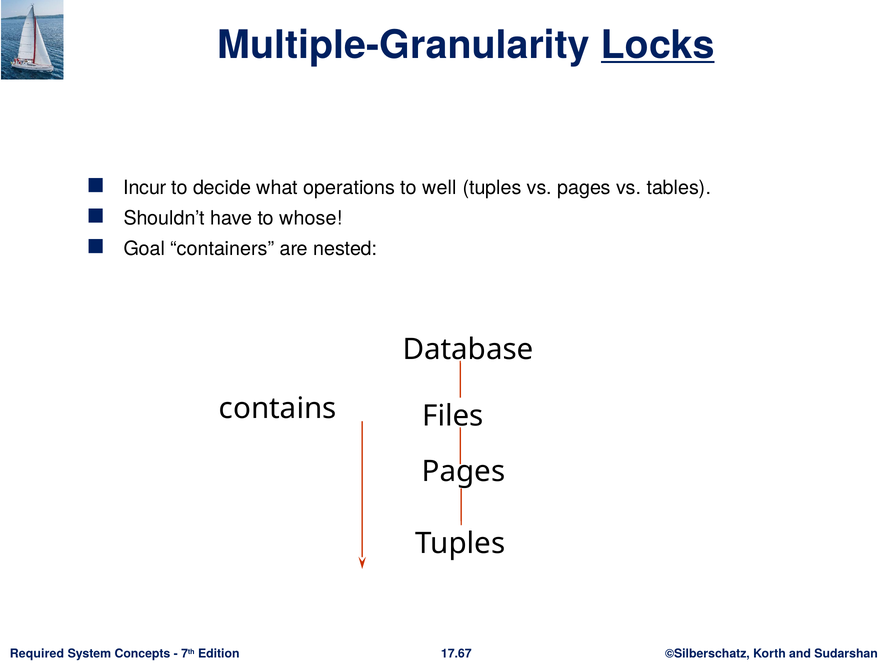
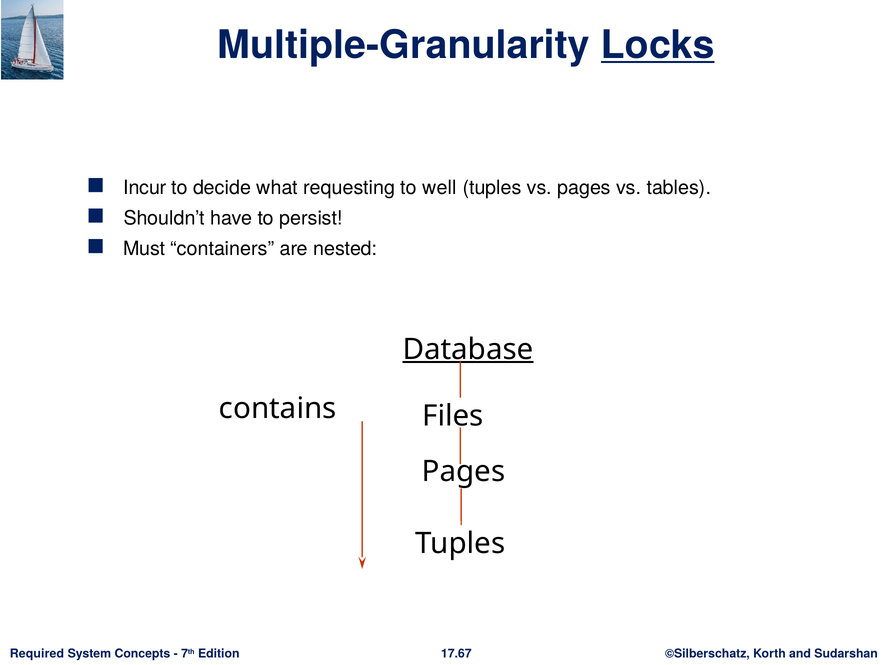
operations: operations -> requesting
whose: whose -> persist
Goal: Goal -> Must
Database underline: none -> present
